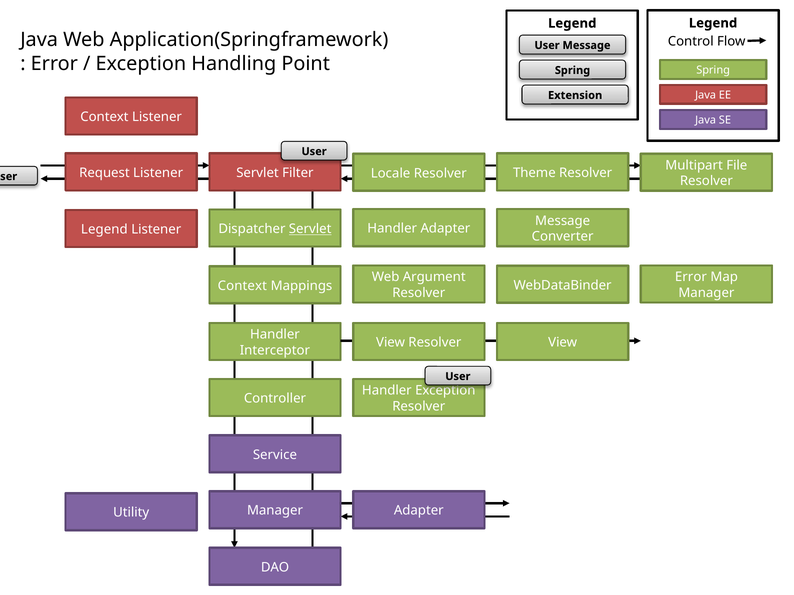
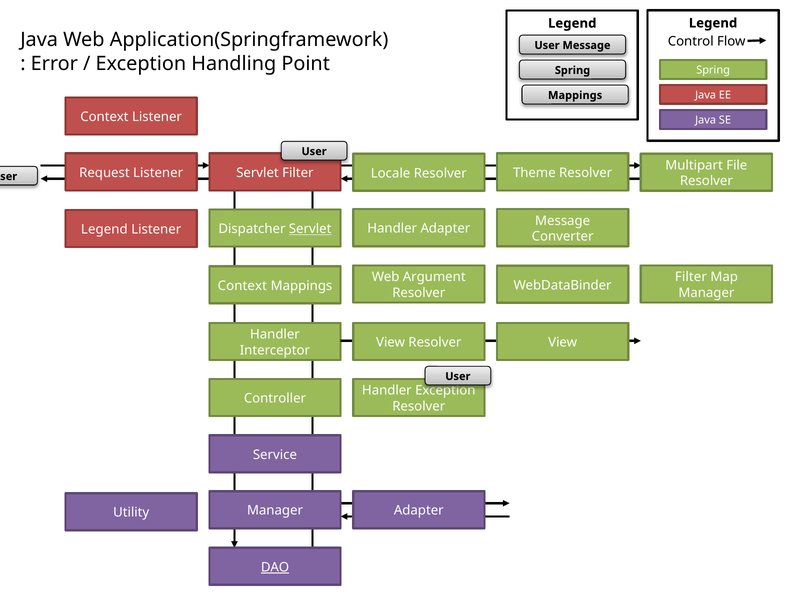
Extension at (575, 95): Extension -> Mappings
Error at (691, 277): Error -> Filter
DAO underline: none -> present
